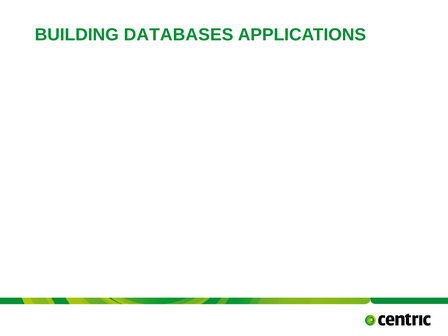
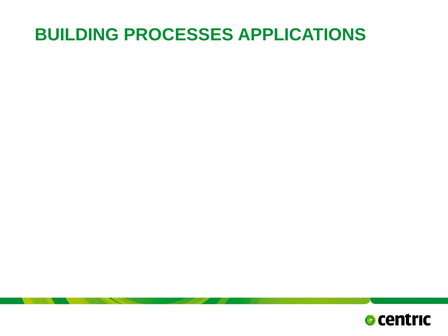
DATABASES: DATABASES -> PROCESSES
